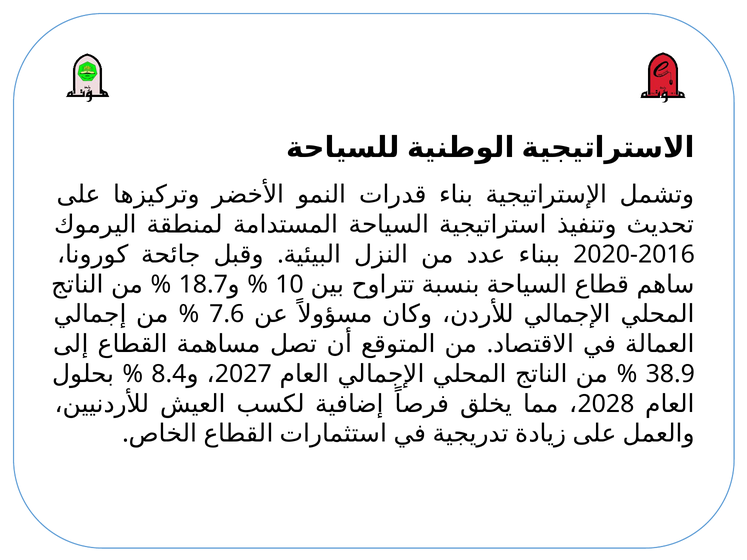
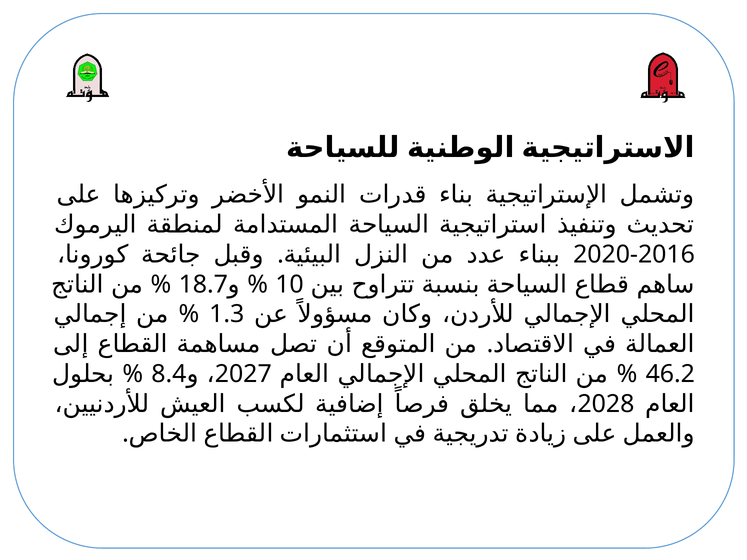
7.6: 7.6 -> 1.3
38.9: 38.9 -> 46.2
